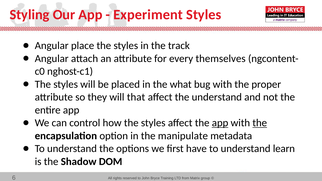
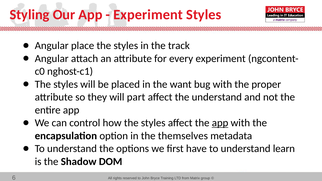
every themselves: themselves -> experiment
what: what -> want
that: that -> part
the at (260, 123) underline: present -> none
manipulate: manipulate -> themselves
